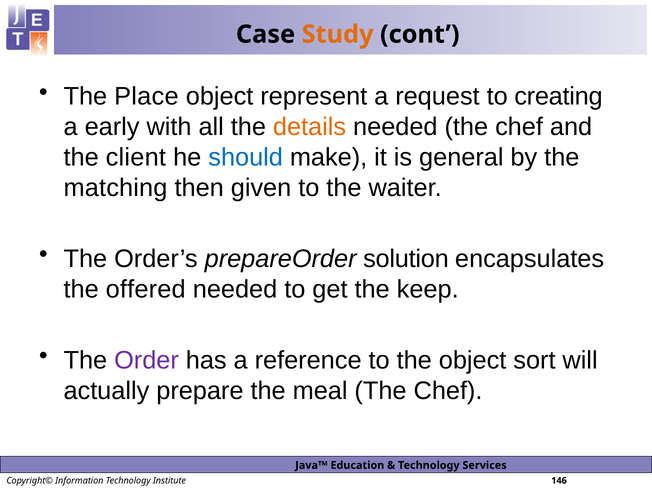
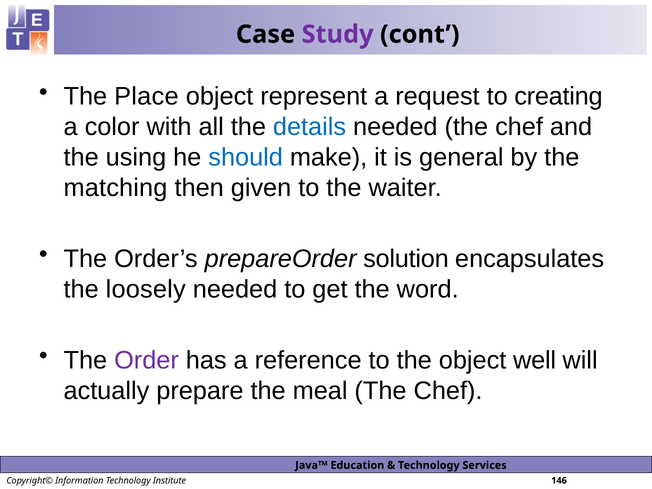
Study colour: orange -> purple
early: early -> color
details colour: orange -> blue
client: client -> using
offered: offered -> loosely
keep: keep -> word
sort: sort -> well
